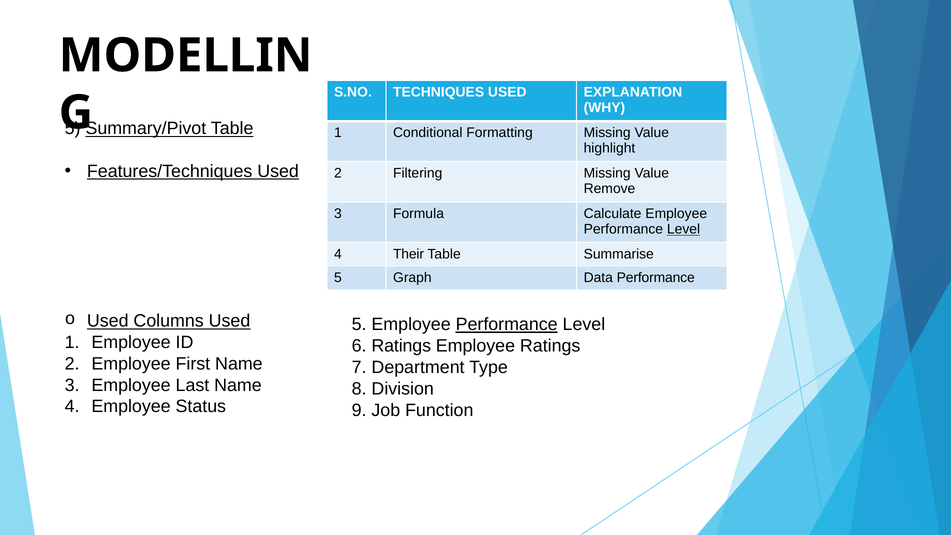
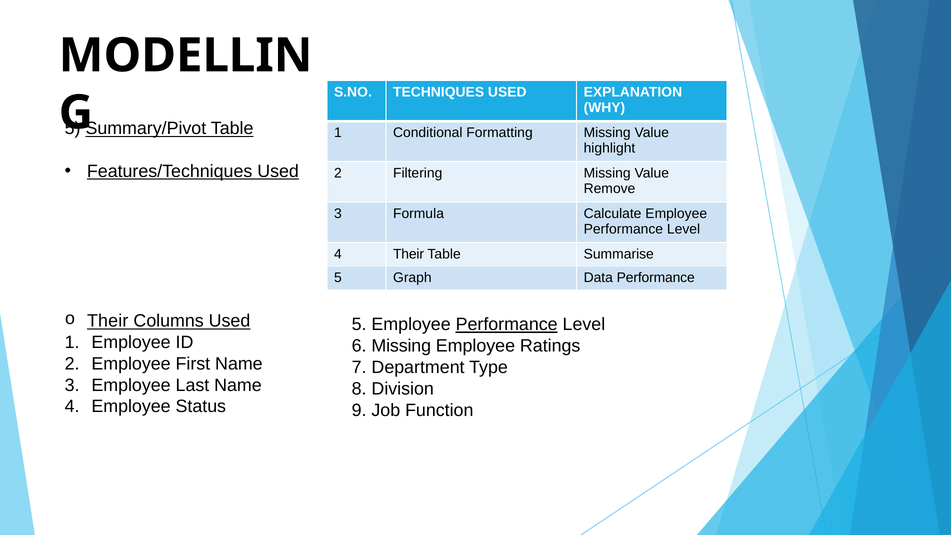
Level at (684, 229) underline: present -> none
Used at (108, 321): Used -> Their
6 Ratings: Ratings -> Missing
